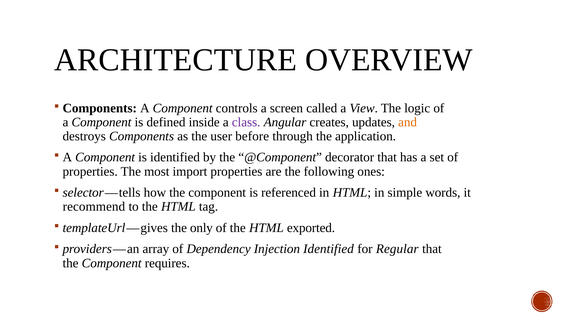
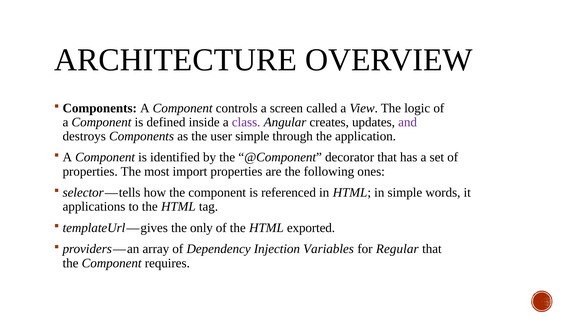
and colour: orange -> purple
user before: before -> simple
recommend: recommend -> applications
Injection Identified: Identified -> Variables
